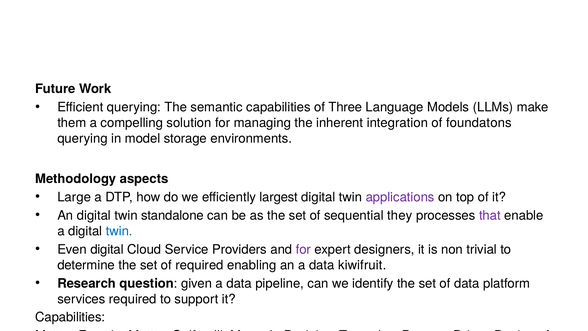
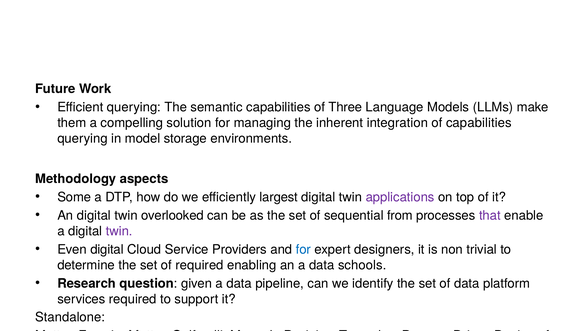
of foundatons: foundatons -> capabilities
Large: Large -> Some
standalone: standalone -> overlooked
they: they -> from
twin at (119, 231) colour: blue -> purple
for at (303, 249) colour: purple -> blue
kiwifruit: kiwifruit -> schools
Capabilities at (70, 317): Capabilities -> Standalone
